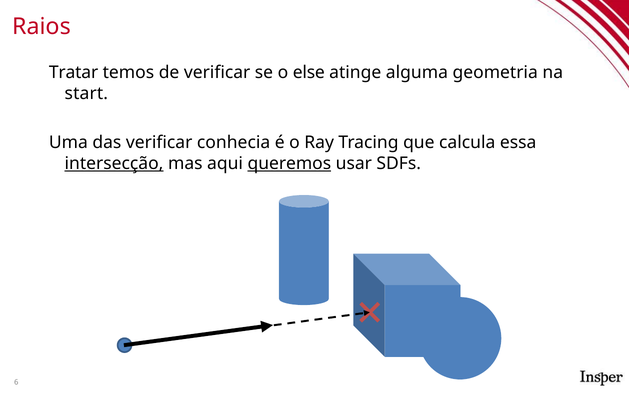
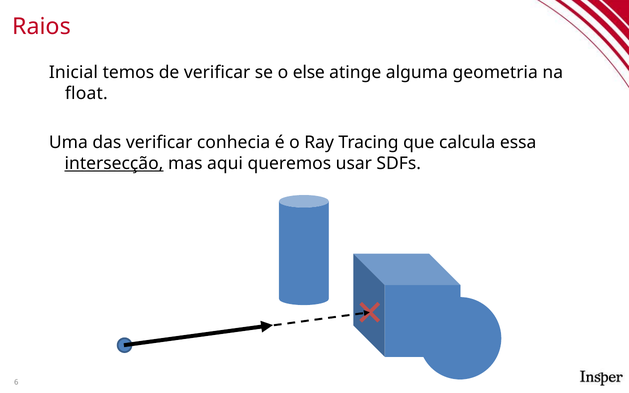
Tratar: Tratar -> Inicial
start: start -> float
queremos underline: present -> none
